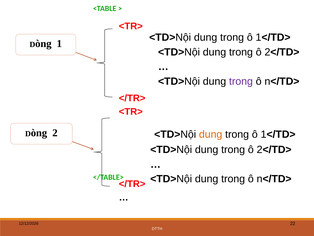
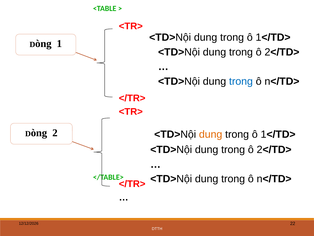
trong at (241, 81) colour: purple -> blue
